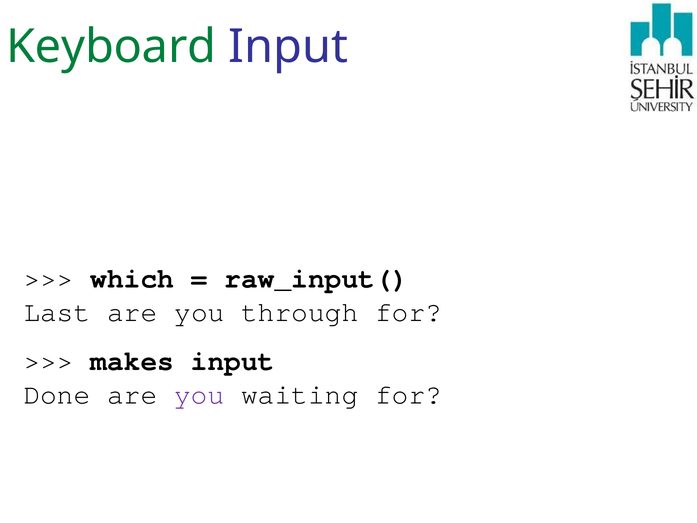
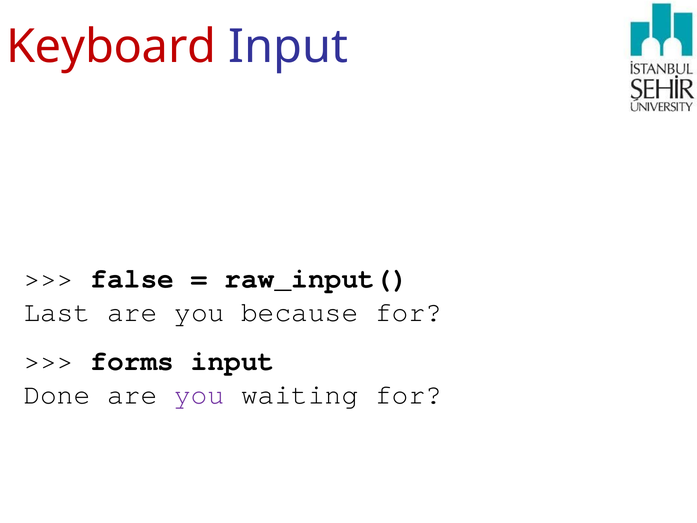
Keyboard colour: green -> red
which: which -> false
through: through -> because
makes: makes -> forms
